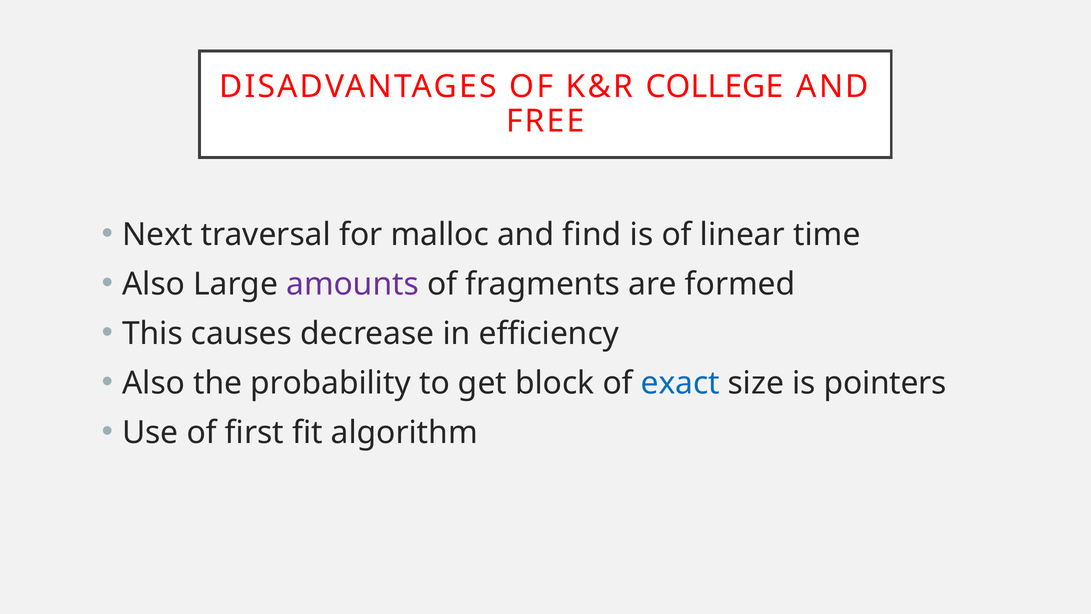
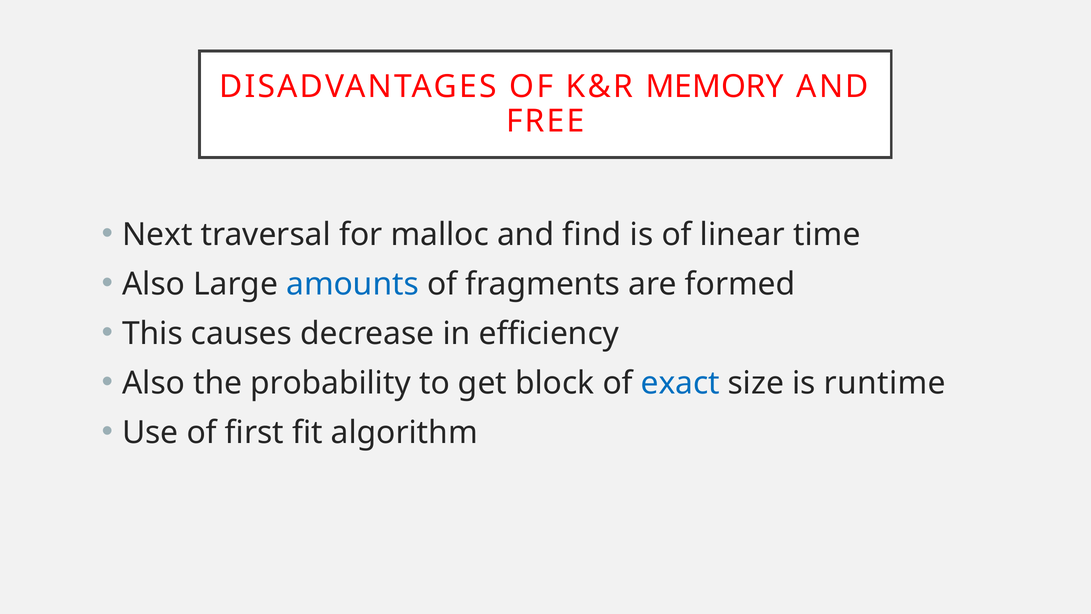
COLLEGE: COLLEGE -> MEMORY
amounts colour: purple -> blue
pointers: pointers -> runtime
